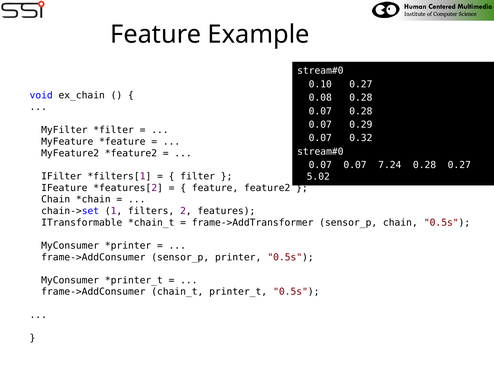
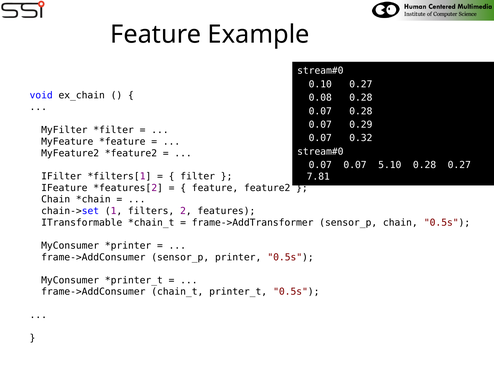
7.24: 7.24 -> 5.10
5.02: 5.02 -> 7.81
